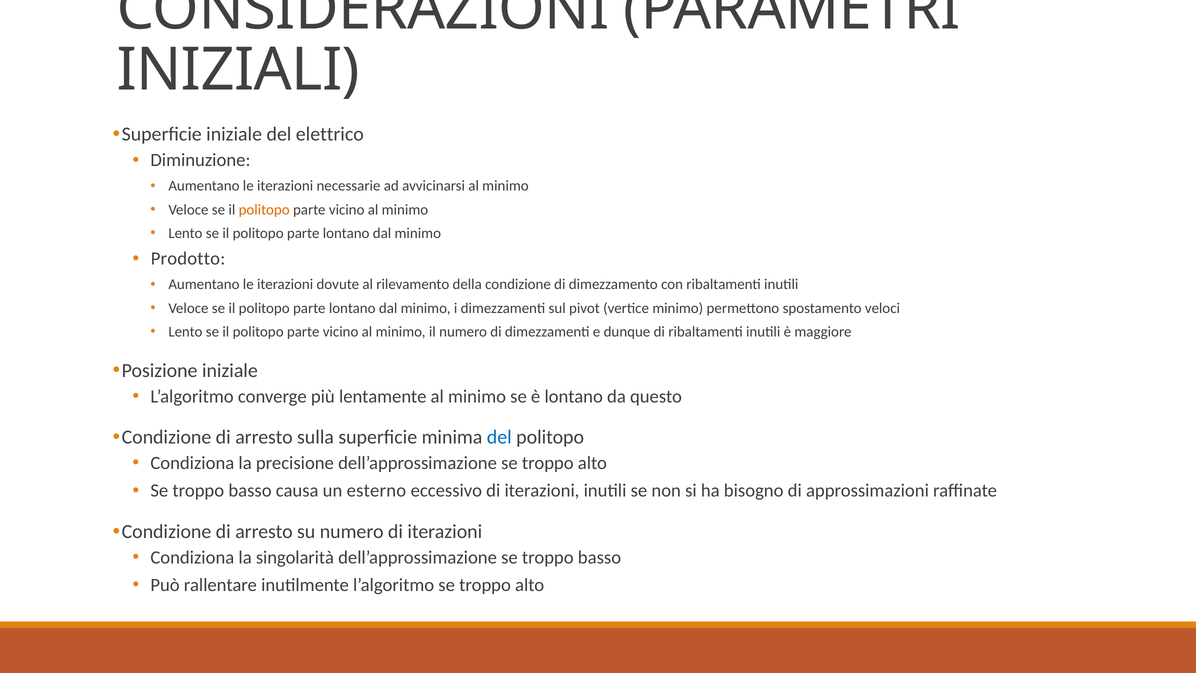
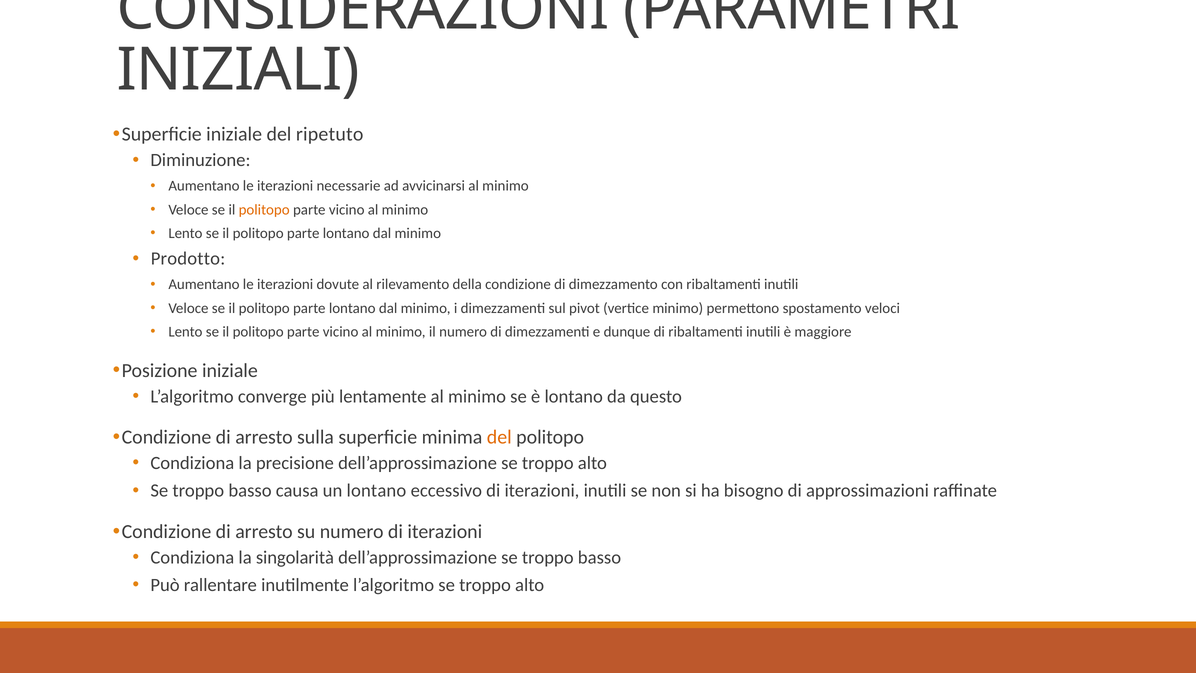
elettrico: elettrico -> ripetuto
del at (499, 437) colour: blue -> orange
un esterno: esterno -> lontano
